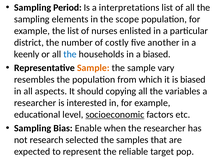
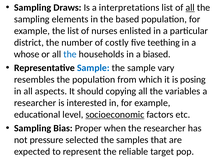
Period: Period -> Draws
all at (190, 8) underline: none -> present
scope: scope -> based
another: another -> teething
keenly: keenly -> whose
Sample at (93, 68) colour: orange -> blue
is biased: biased -> posing
Enable: Enable -> Proper
research: research -> pressure
